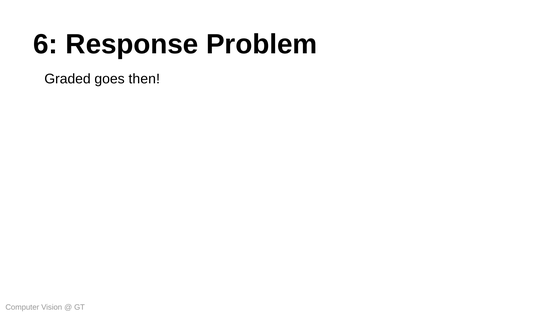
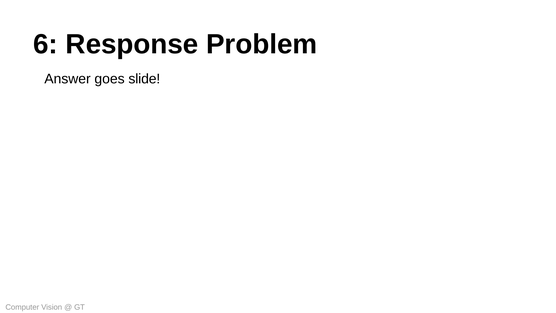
Graded: Graded -> Answer
then: then -> slide
